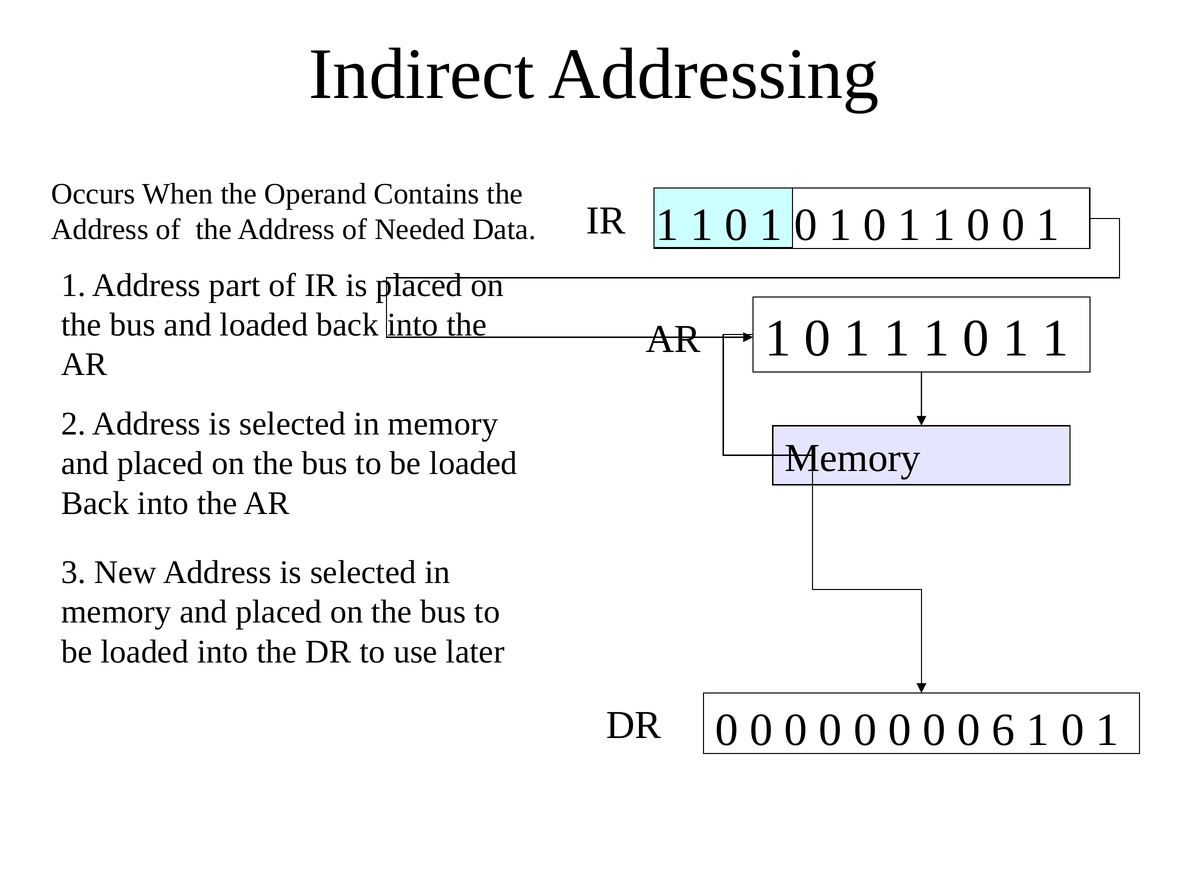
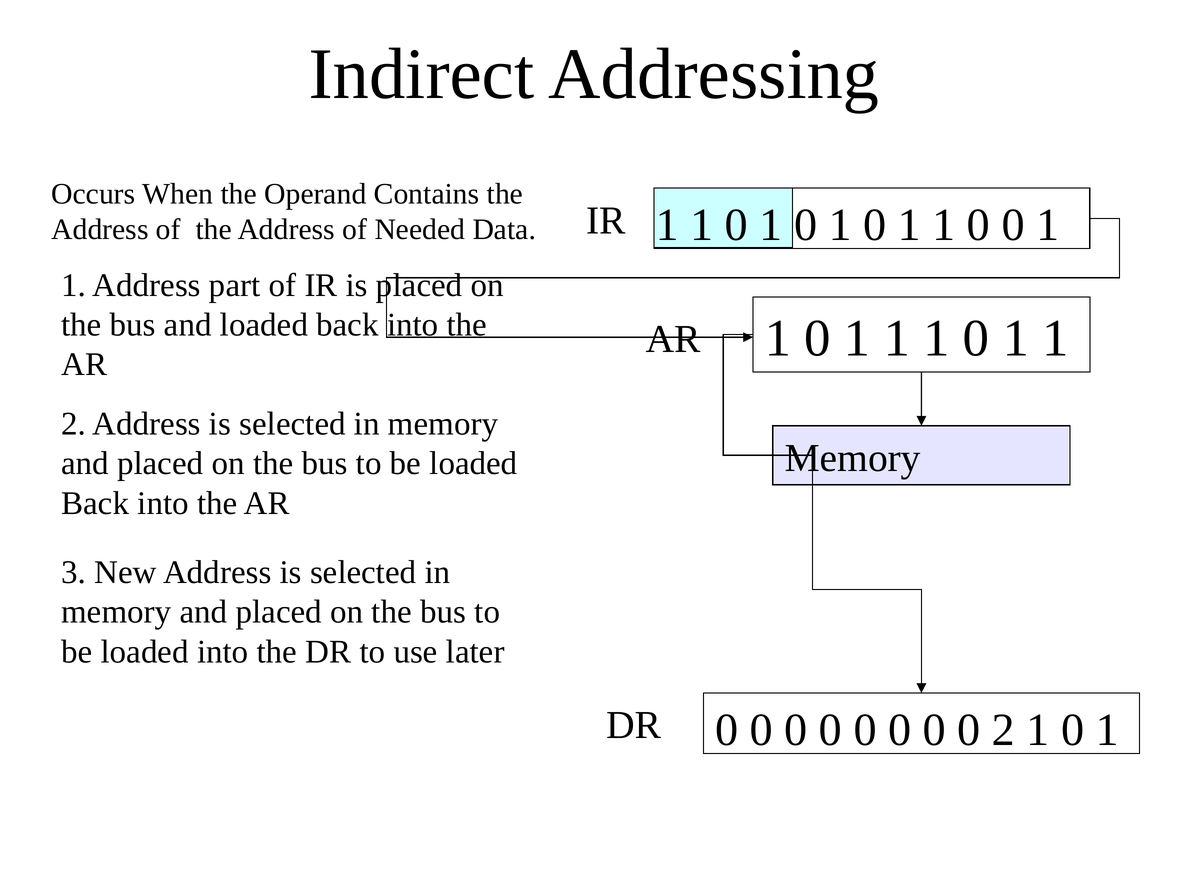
0 6: 6 -> 2
